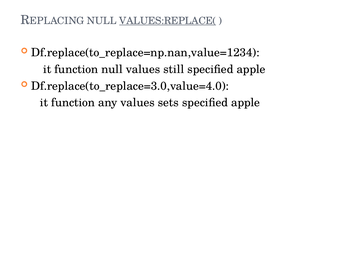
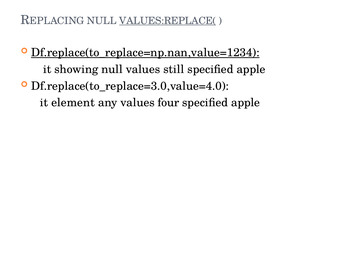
Df.replace(to_replace=np.nan,value=1234 underline: none -> present
function at (76, 69): function -> showing
function at (73, 103): function -> element
sets: sets -> four
